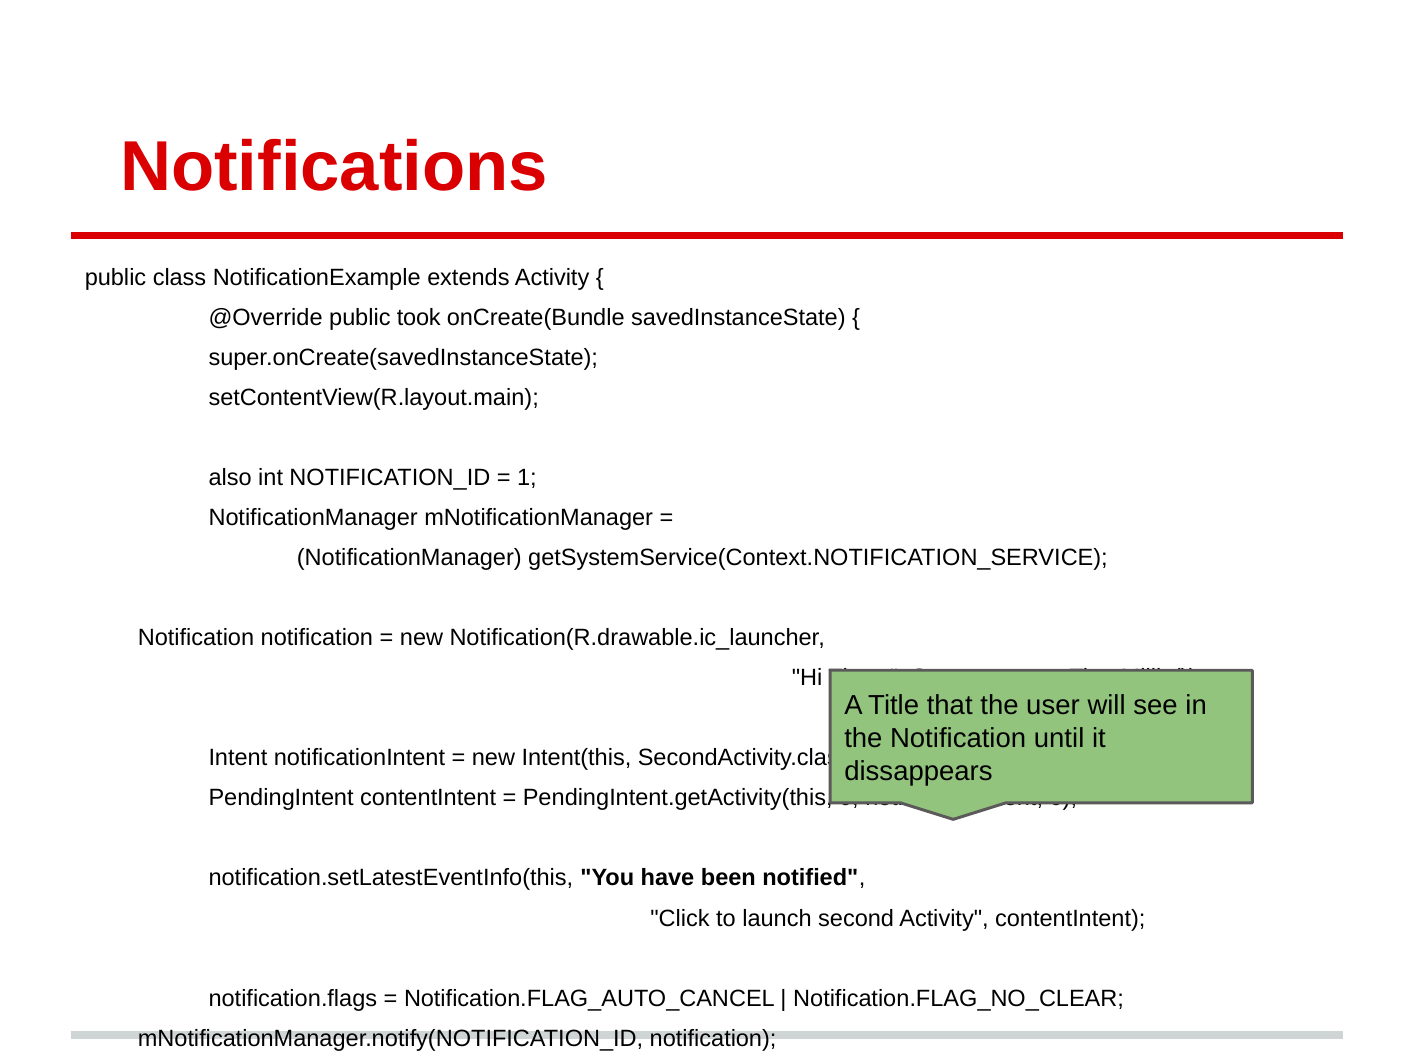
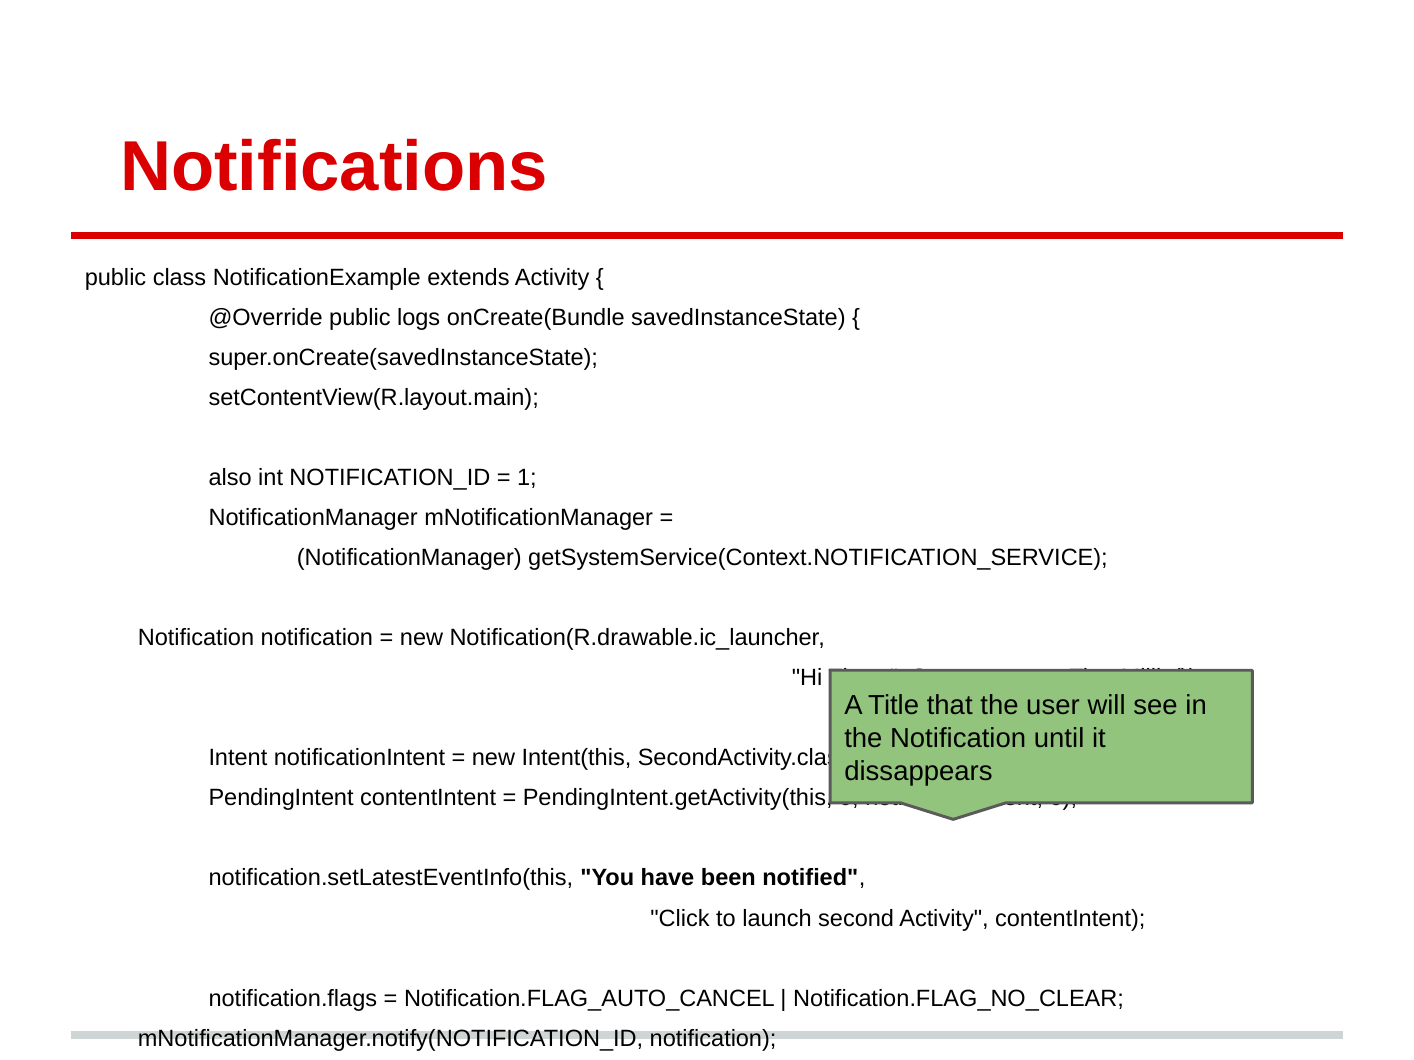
took: took -> logs
